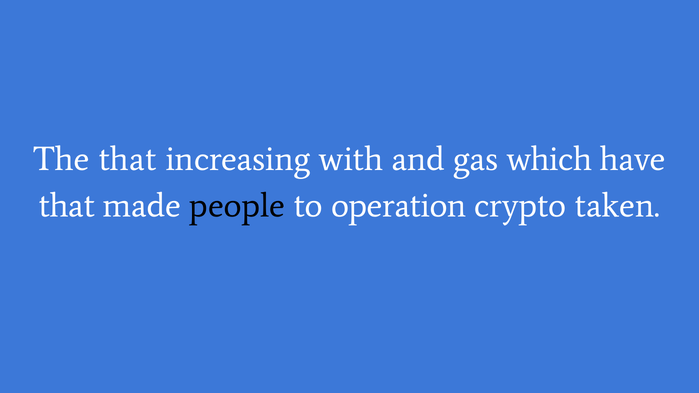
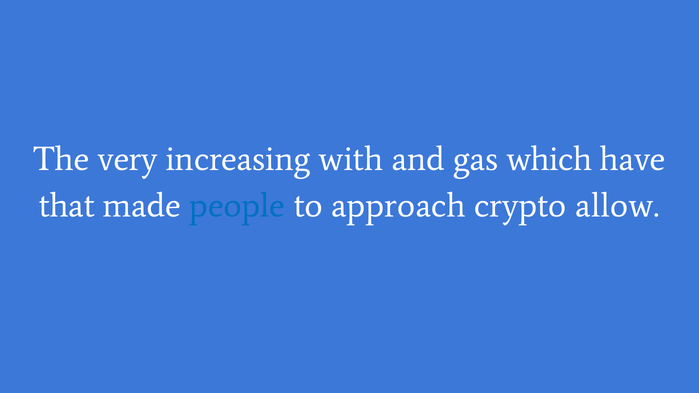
The that: that -> very
people colour: black -> blue
operation: operation -> approach
taken: taken -> allow
